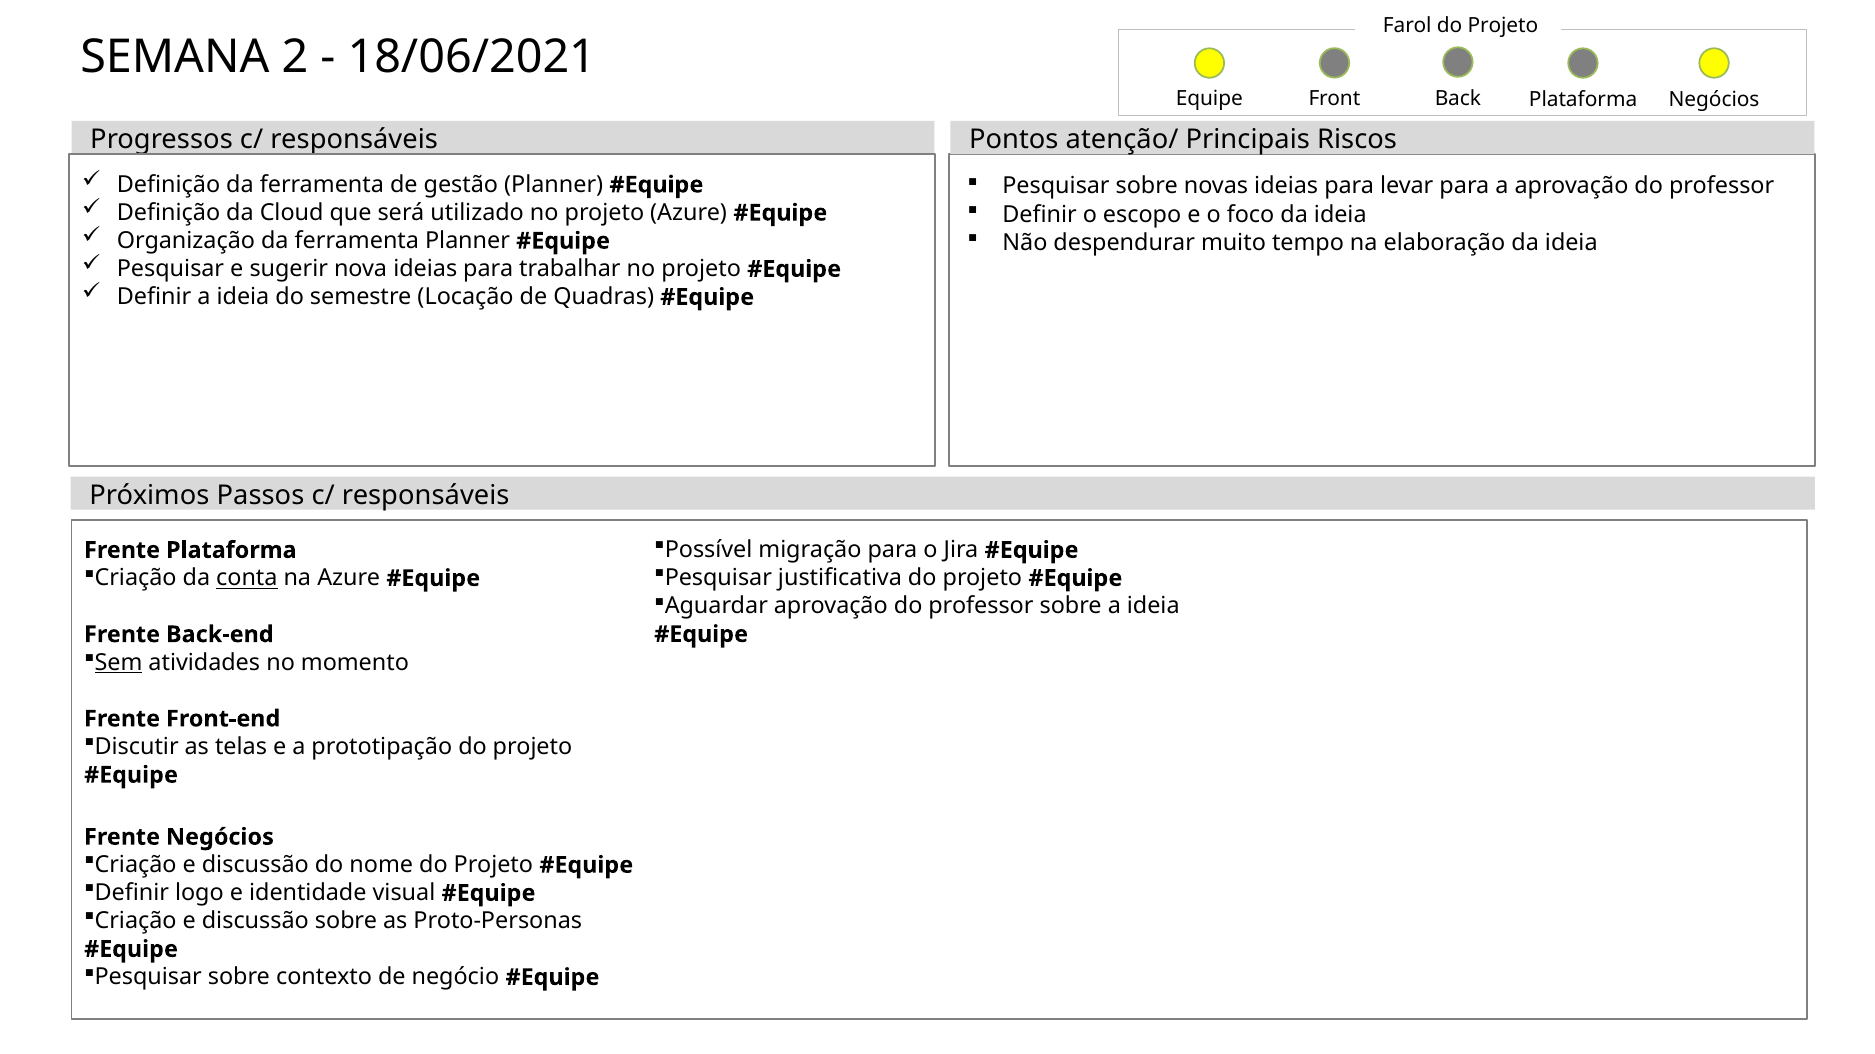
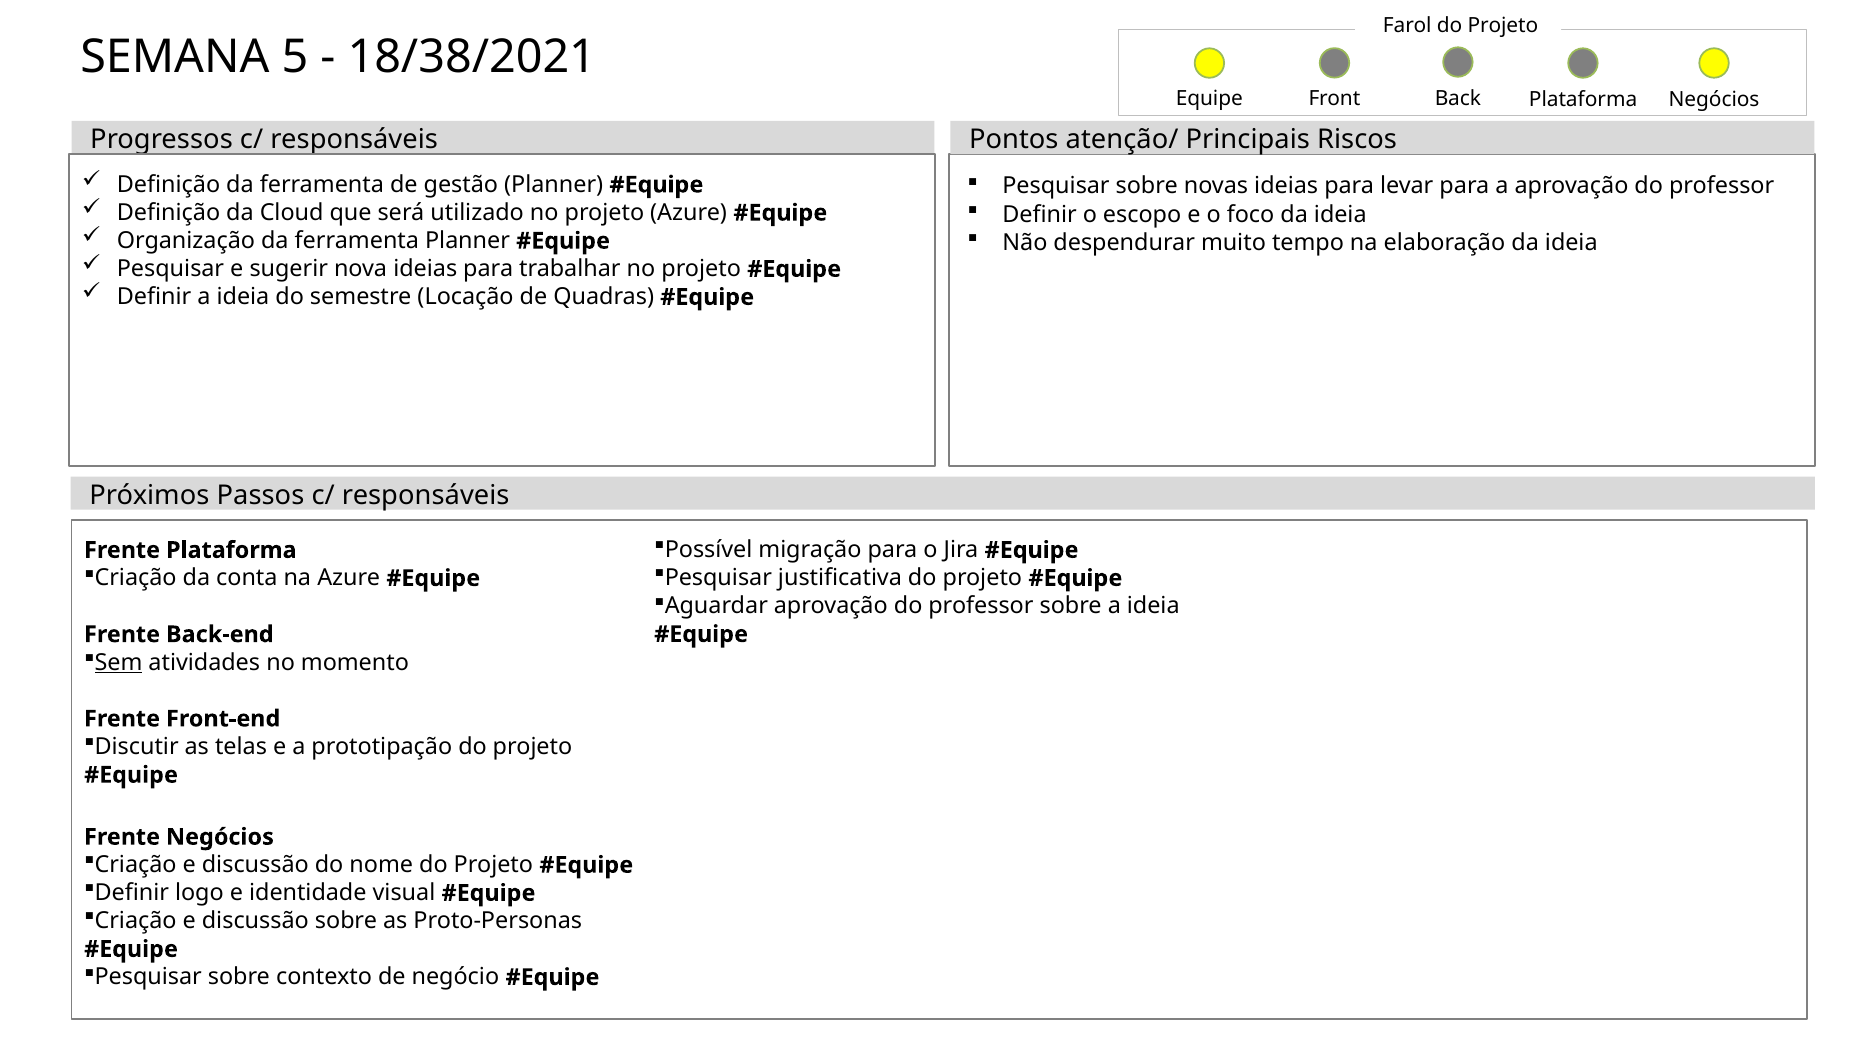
2: 2 -> 5
18/06/2021: 18/06/2021 -> 18/38/2021
conta underline: present -> none
